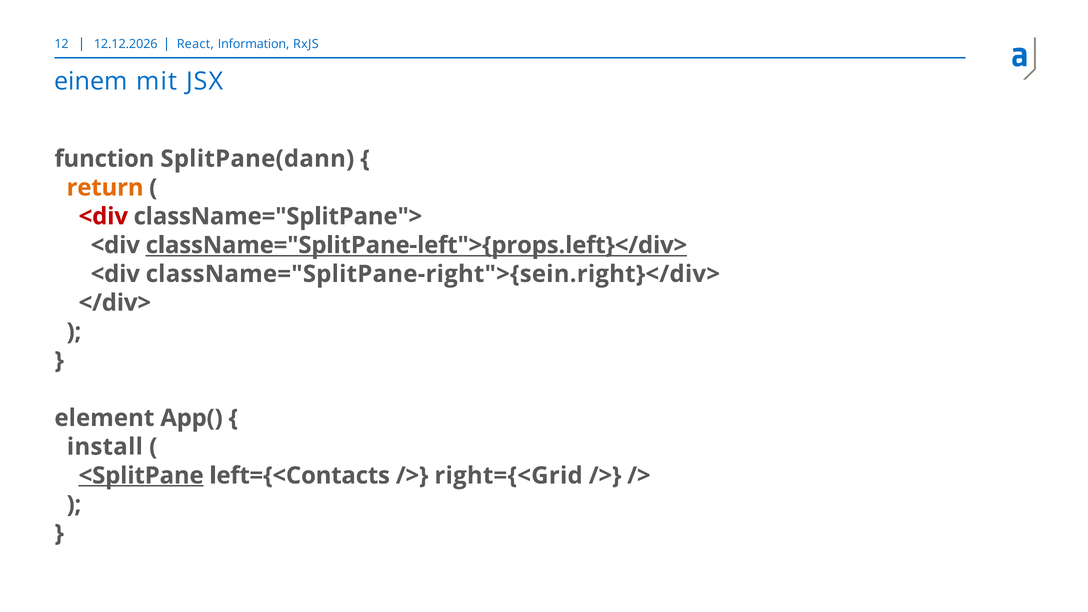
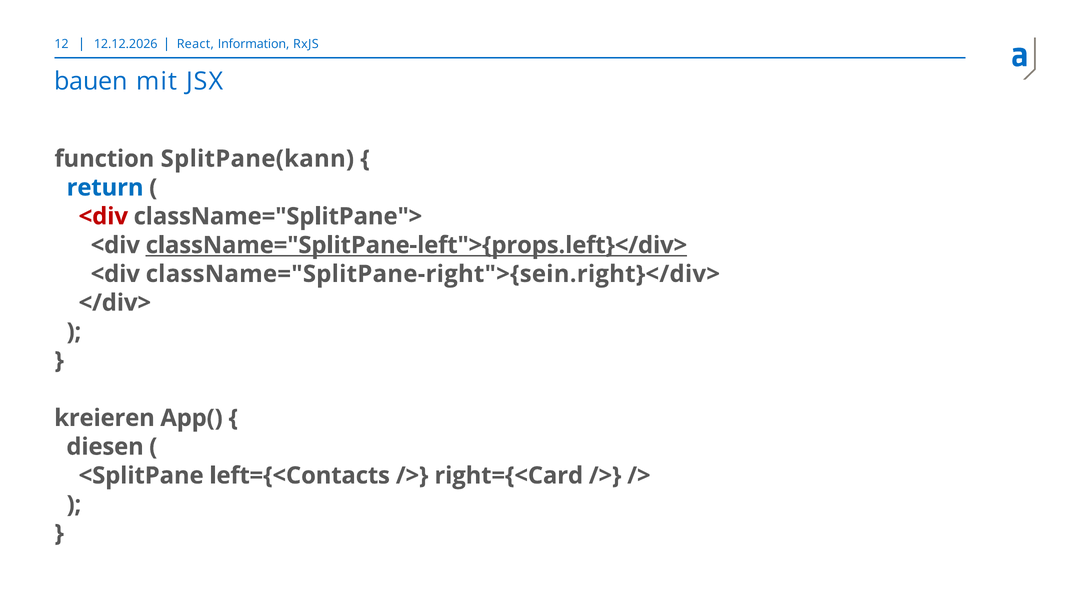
einem: einem -> bauen
SplitPane(dann: SplitPane(dann -> SplitPane(kann
return colour: orange -> blue
element: element -> kreieren
install: install -> diesen
<SplitPane underline: present -> none
right={<Grid: right={<Grid -> right={<Card
